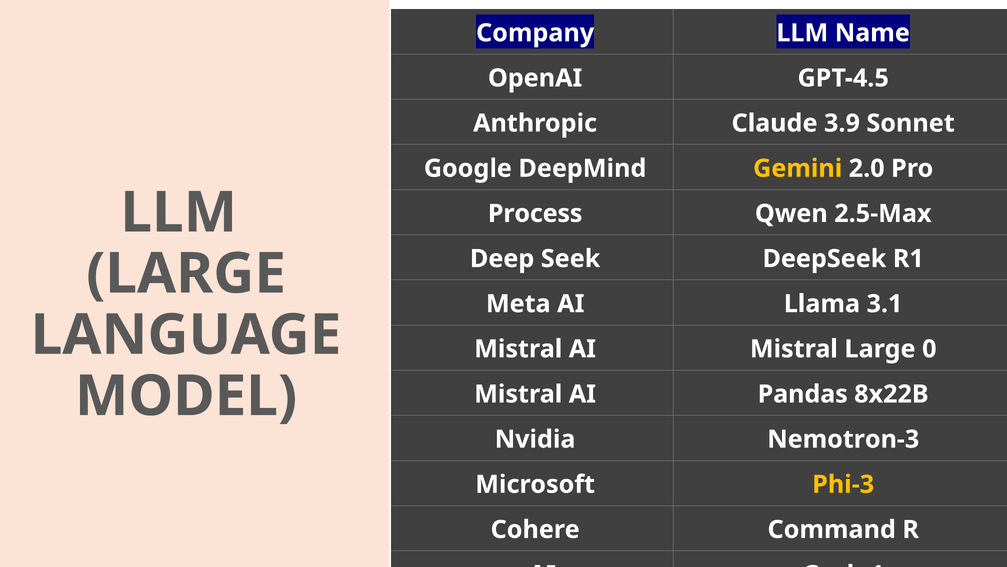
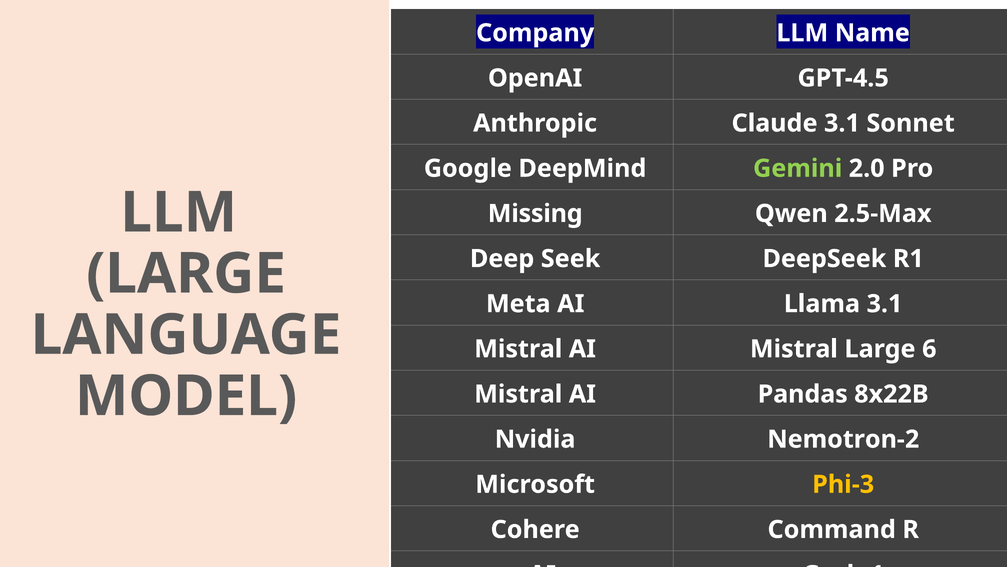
Claude 3.9: 3.9 -> 3.1
Gemini colour: yellow -> light green
Process: Process -> Missing
0: 0 -> 6
Nemotron-3: Nemotron-3 -> Nemotron-2
